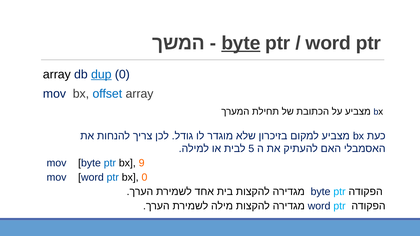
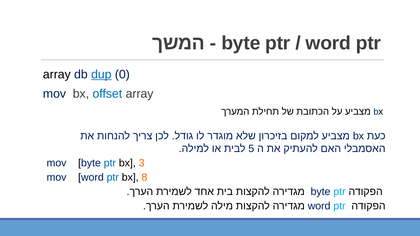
byte at (241, 43) underline: present -> none
9: 9 -> 3
0: 0 -> 8
